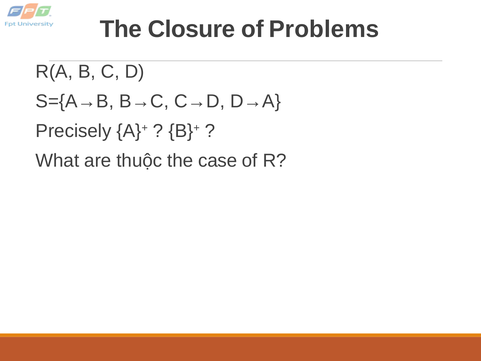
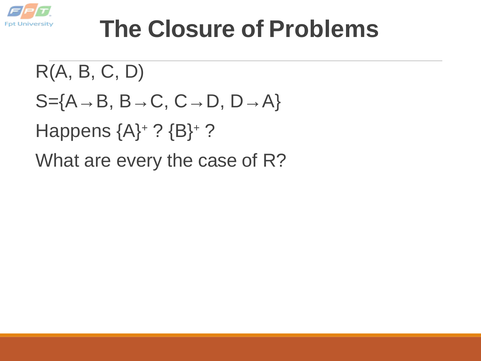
Precisely: Precisely -> Happens
thuộc: thuộc -> every
